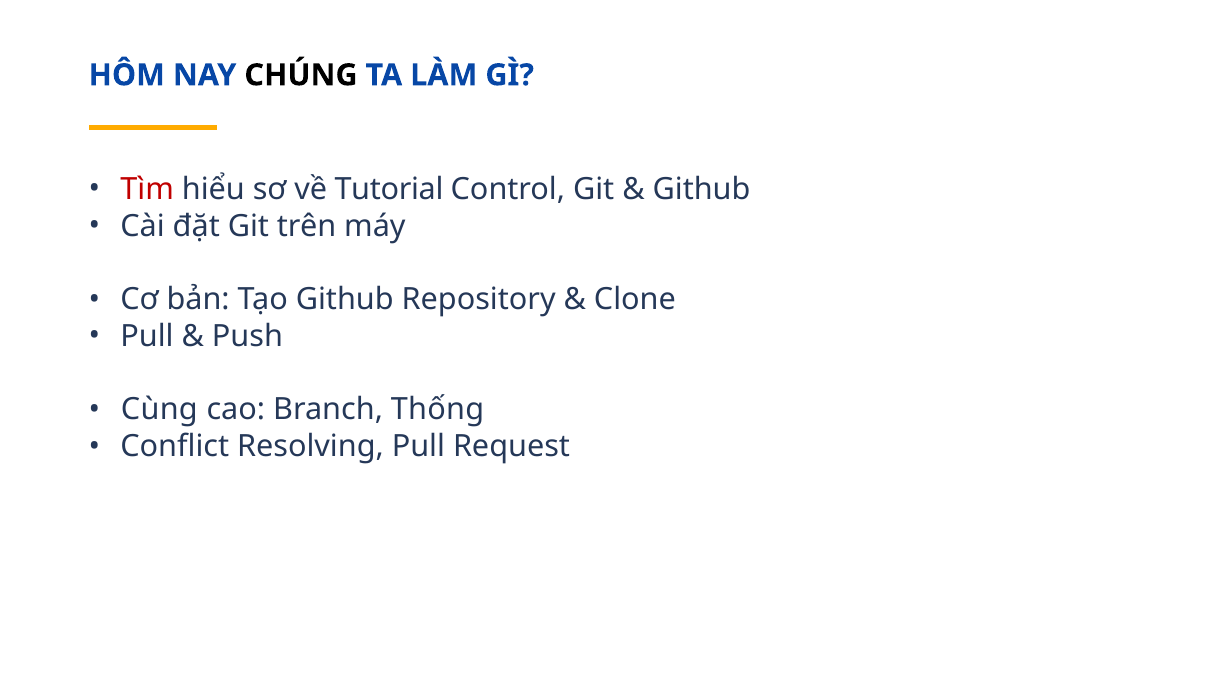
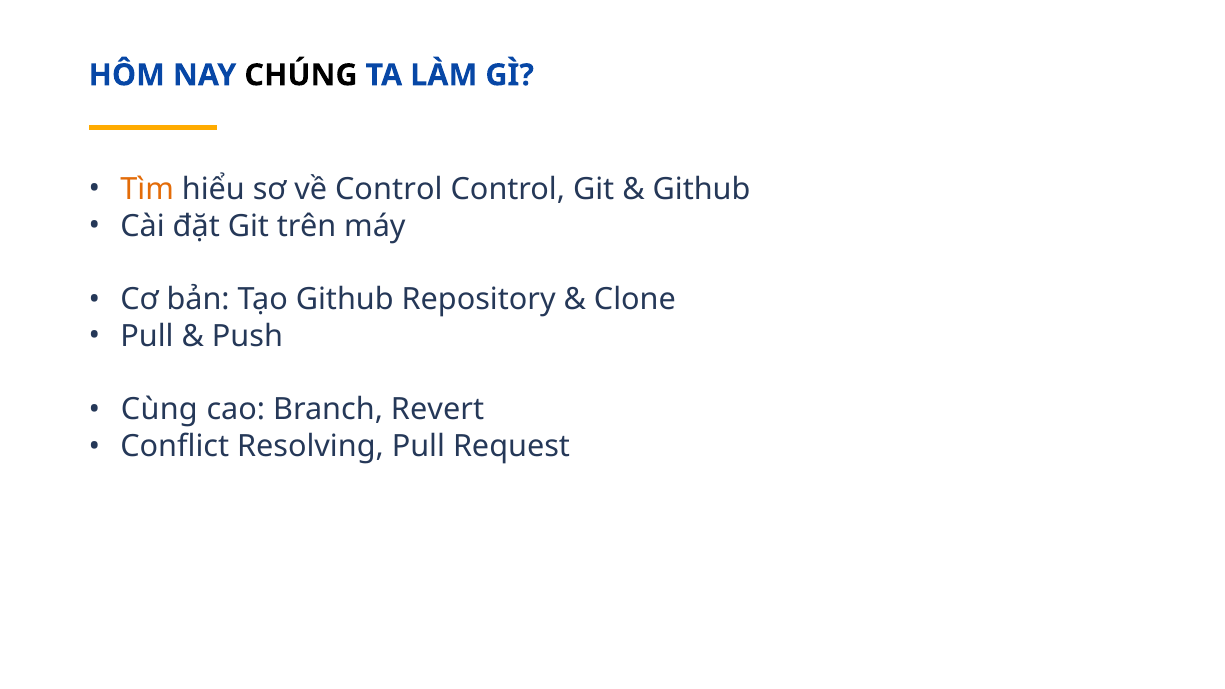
Tìm colour: red -> orange
về Tutorial: Tutorial -> Control
Thống: Thống -> Revert
